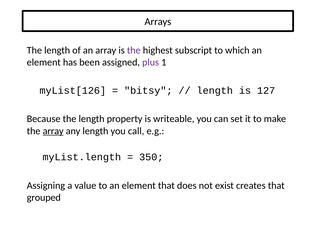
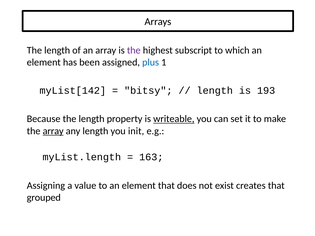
plus colour: purple -> blue
myList[126: myList[126 -> myList[142
127: 127 -> 193
writeable underline: none -> present
call: call -> init
350: 350 -> 163
